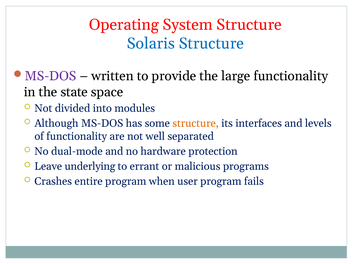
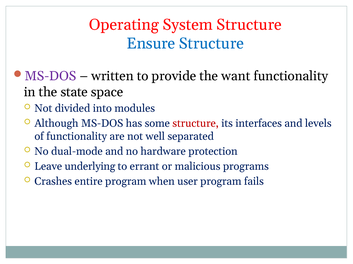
Solaris: Solaris -> Ensure
large: large -> want
structure at (196, 124) colour: orange -> red
